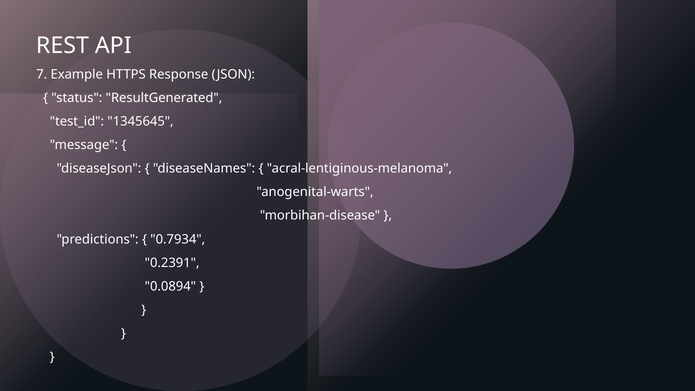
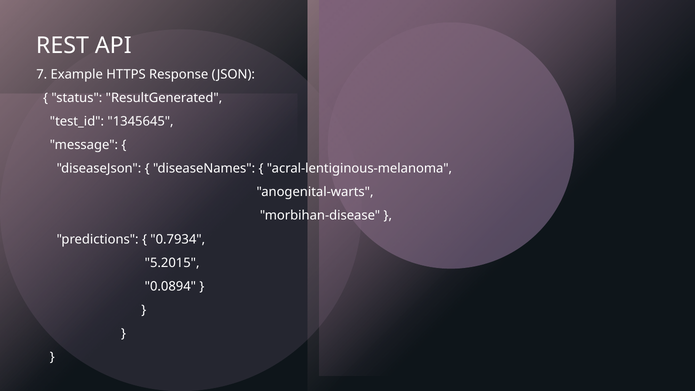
0.2391: 0.2391 -> 5.2015
